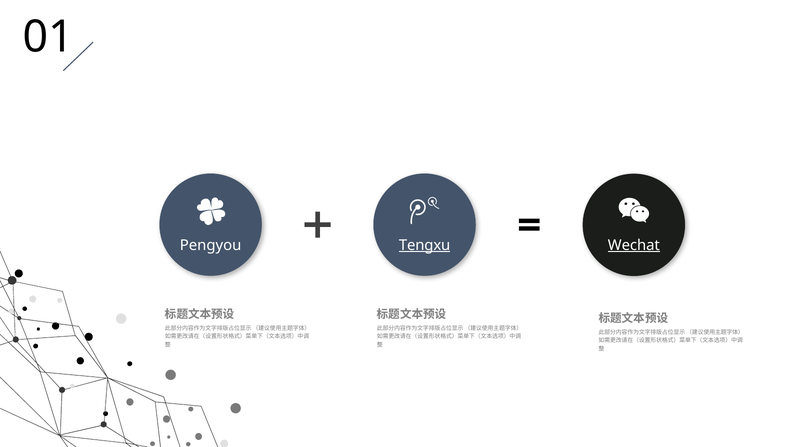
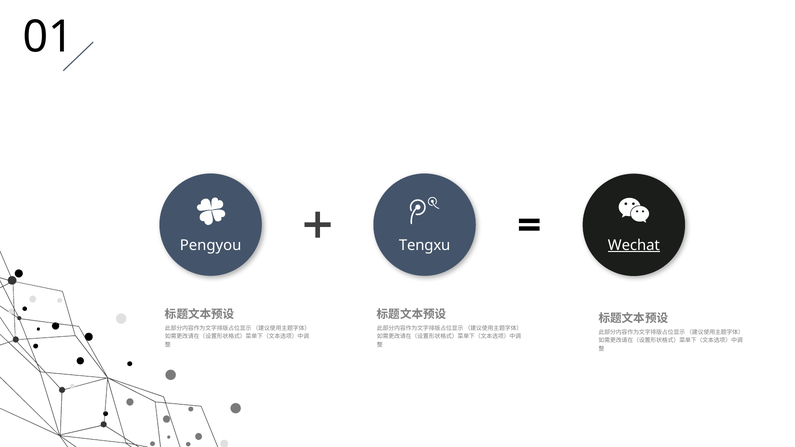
Tengxu underline: present -> none
